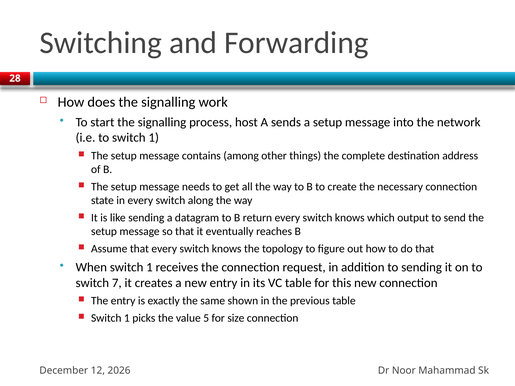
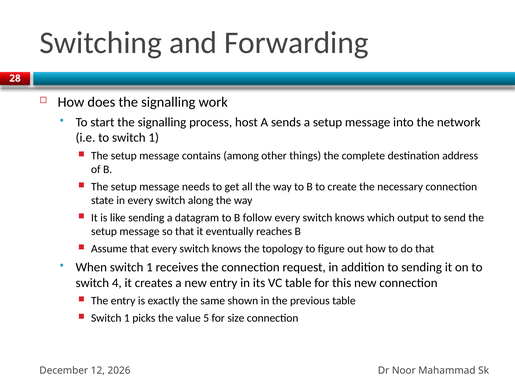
return: return -> follow
7: 7 -> 4
